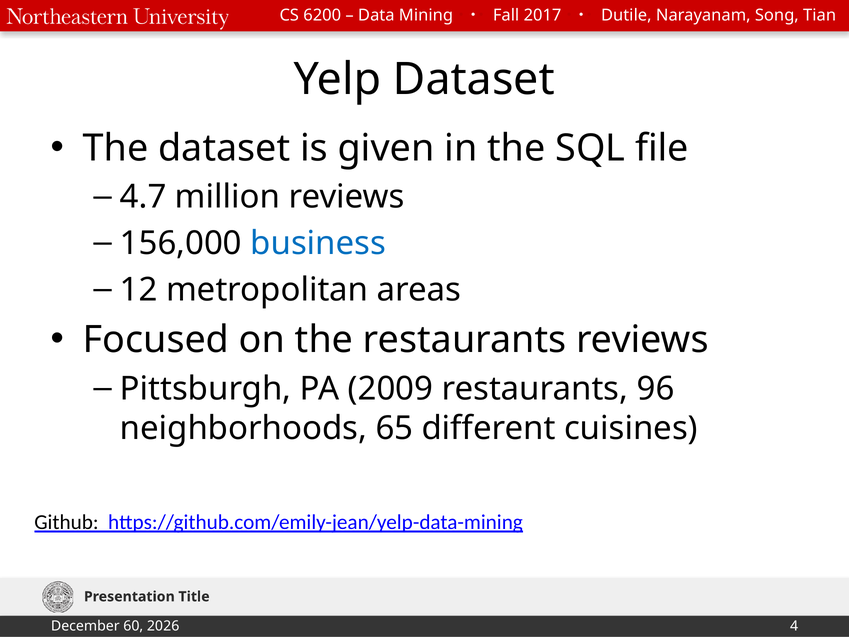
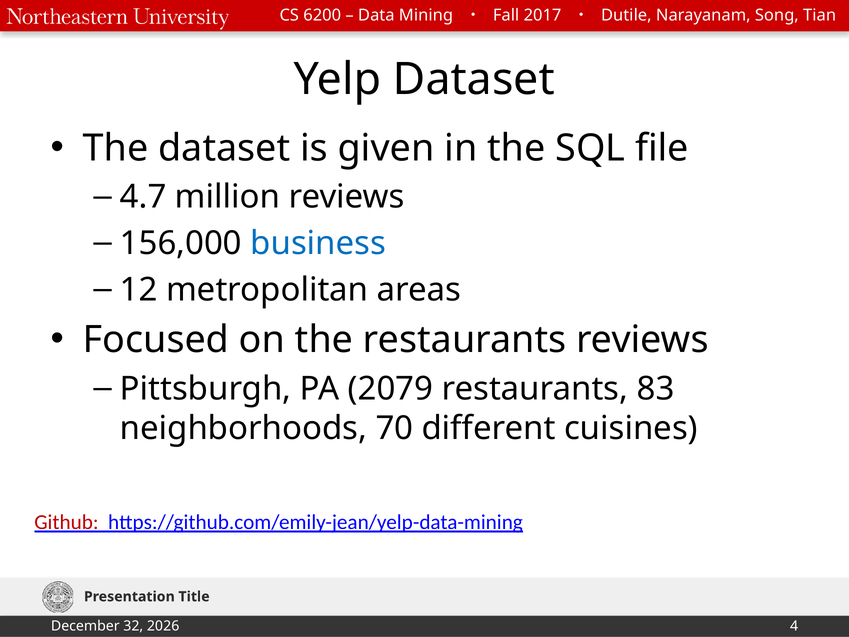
2009: 2009 -> 2079
96: 96 -> 83
65: 65 -> 70
Github colour: black -> red
60: 60 -> 32
